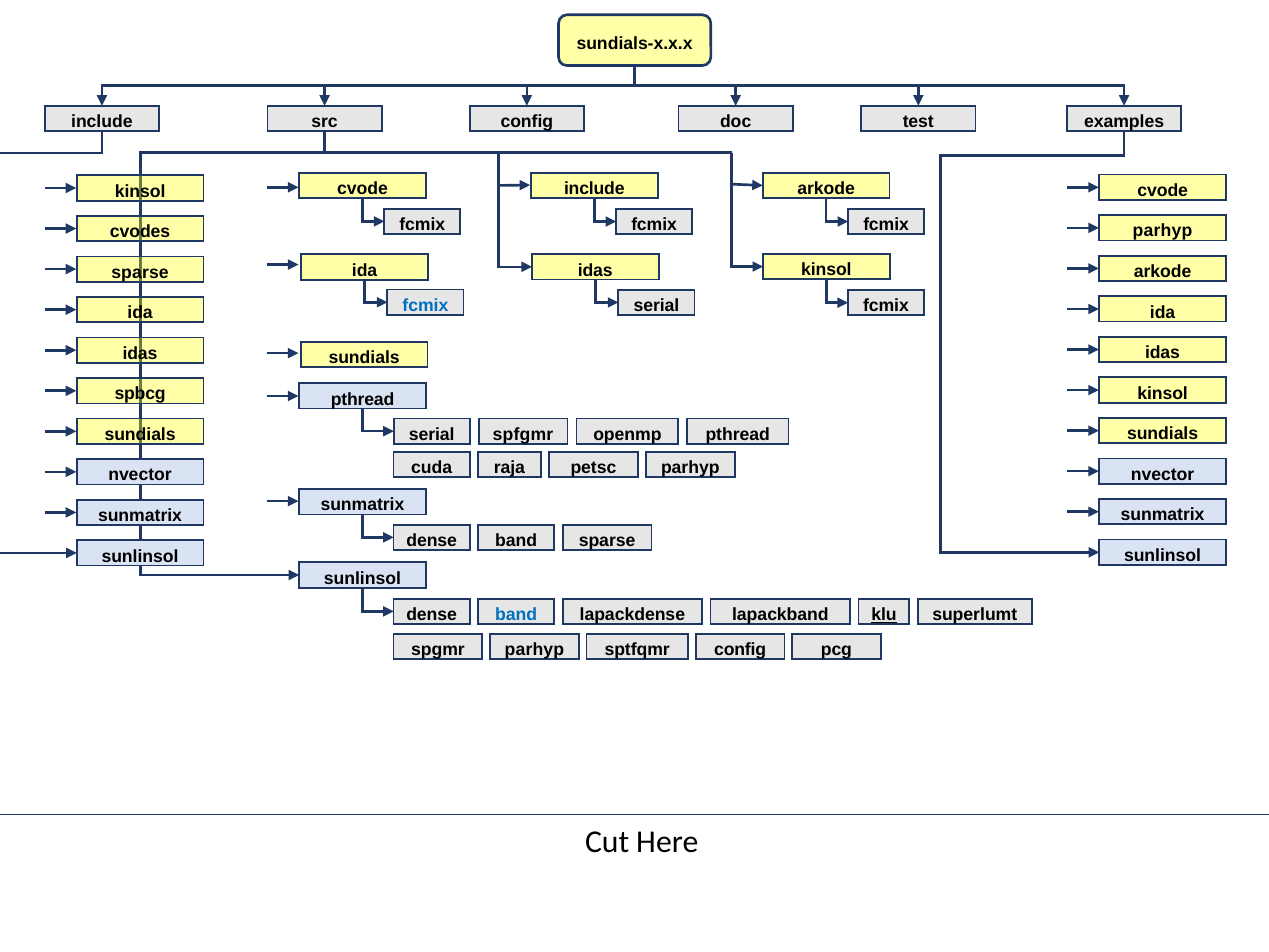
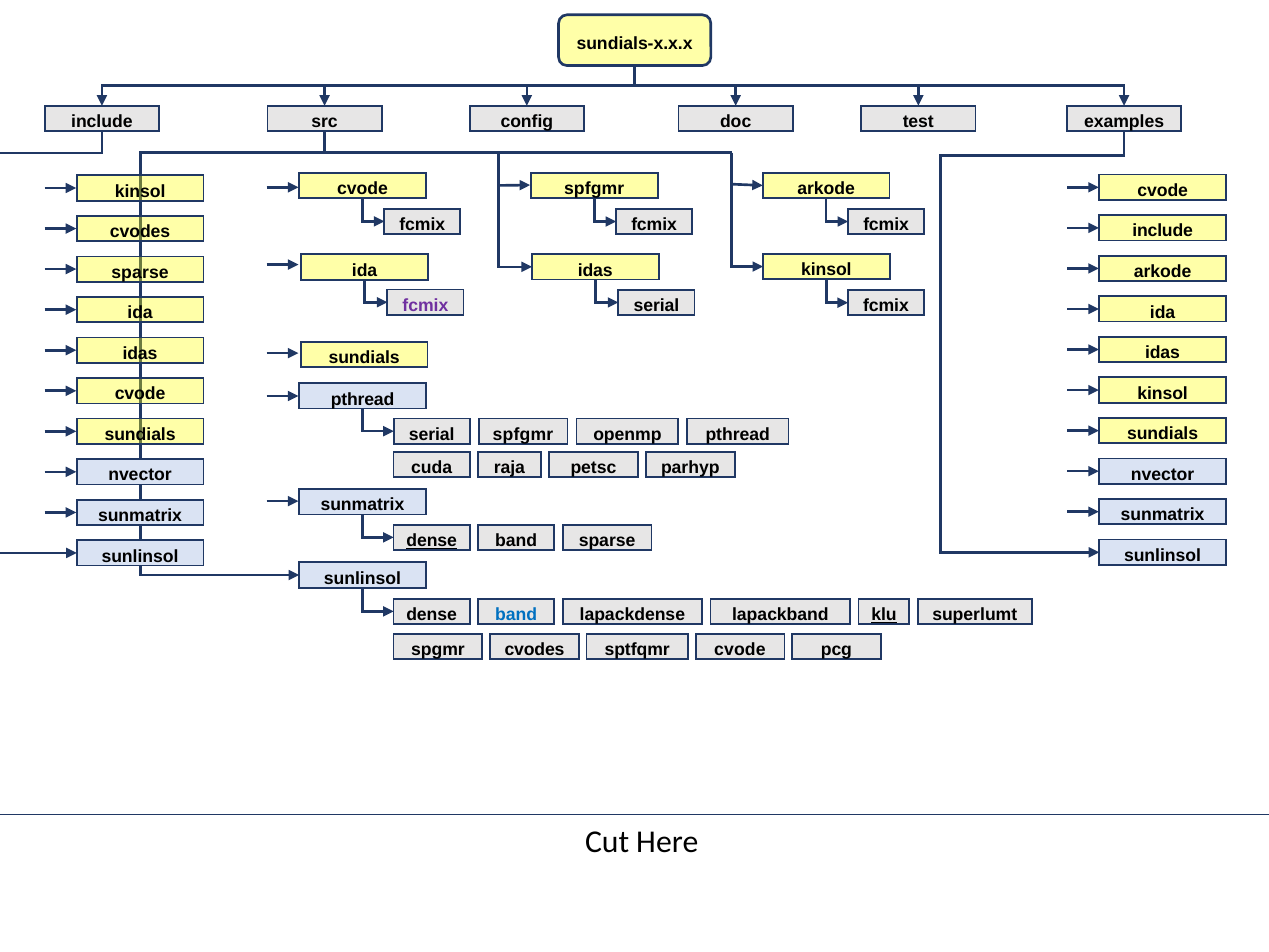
include at (594, 189): include -> spfgmr
parhyp at (1162, 231): parhyp -> include
fcmix at (425, 305) colour: blue -> purple
spbcg at (140, 394): spbcg -> cvode
dense at (432, 541) underline: none -> present
spgmr parhyp: parhyp -> cvodes
sptfqmr config: config -> cvode
